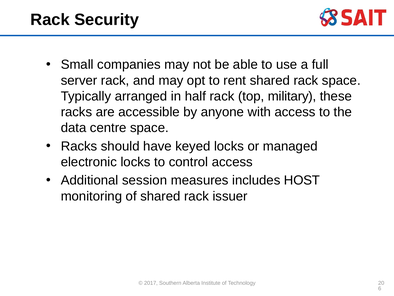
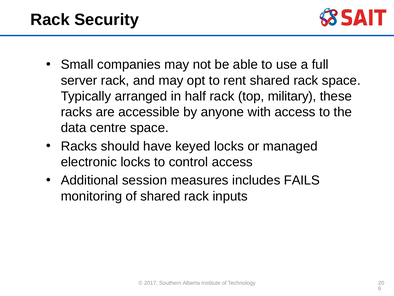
HOST: HOST -> FAILS
issuer: issuer -> inputs
